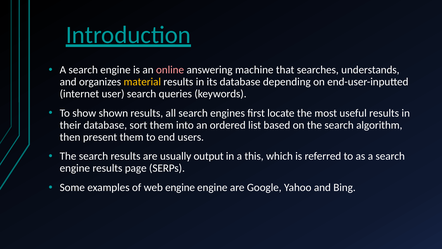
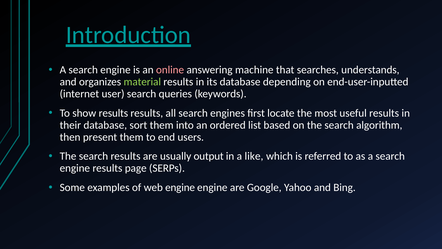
material colour: yellow -> light green
show shown: shown -> results
this: this -> like
